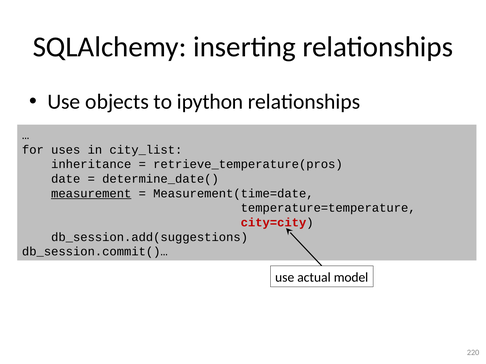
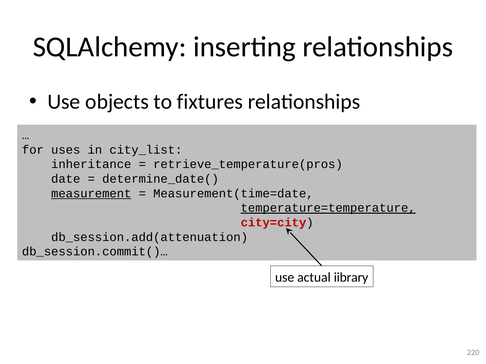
ipython: ipython -> fixtures
temperature=temperature underline: none -> present
db_session.add(suggestions: db_session.add(suggestions -> db_session.add(attenuation
model: model -> iibrary
